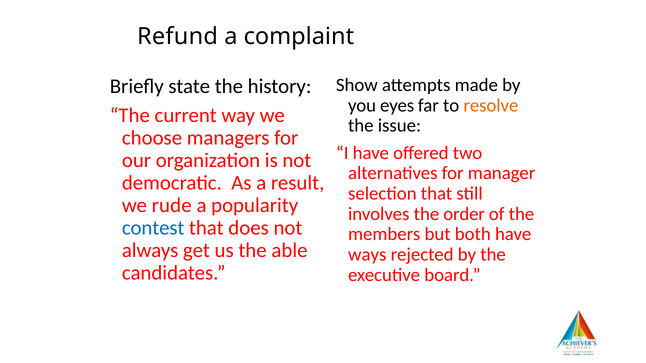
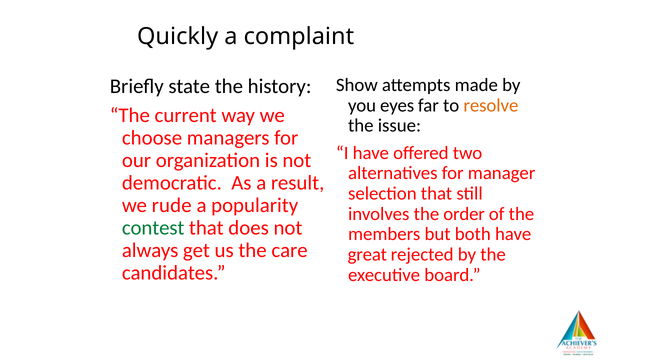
Refund: Refund -> Quickly
contest colour: blue -> green
able: able -> care
ways: ways -> great
